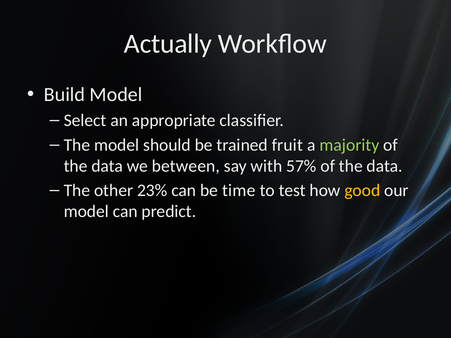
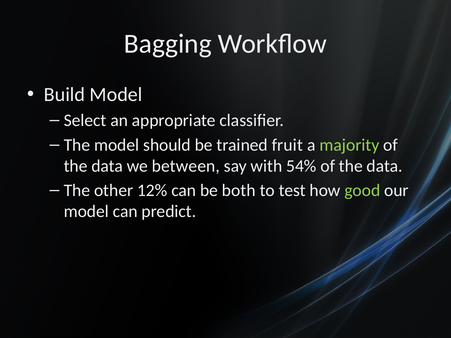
Actually: Actually -> Bagging
57%: 57% -> 54%
23%: 23% -> 12%
time: time -> both
good colour: yellow -> light green
